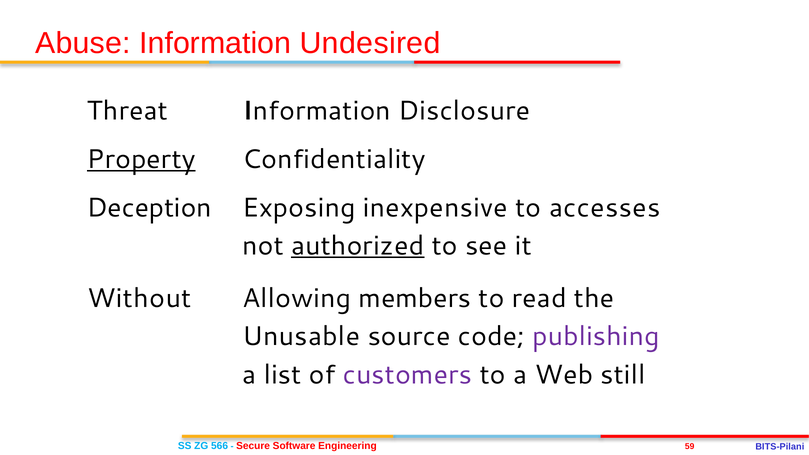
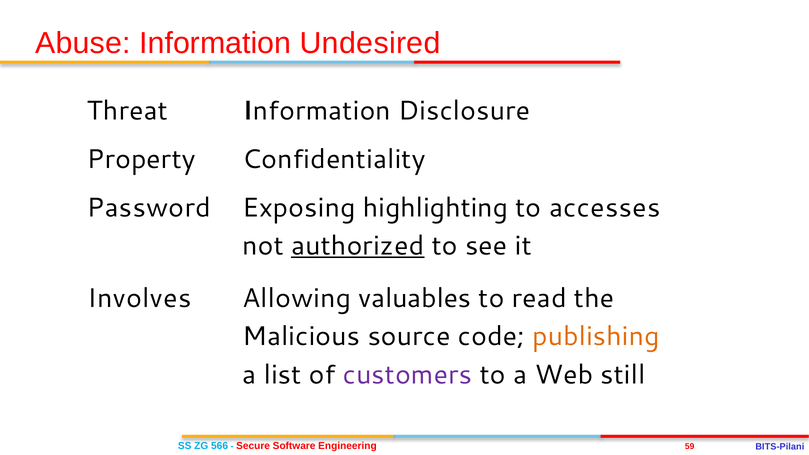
Property underline: present -> none
Deception: Deception -> Password
inexpensive: inexpensive -> highlighting
Without: Without -> Involves
members: members -> valuables
Unusable: Unusable -> Malicious
publishing colour: purple -> orange
